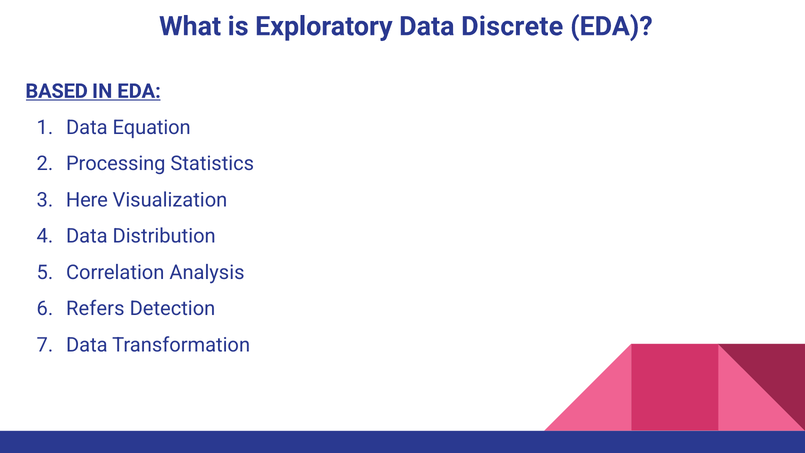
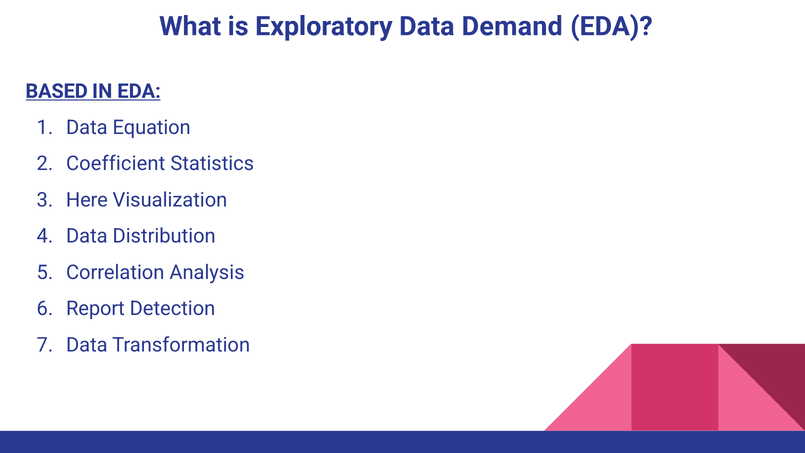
Discrete: Discrete -> Demand
Processing: Processing -> Coefficient
Refers: Refers -> Report
